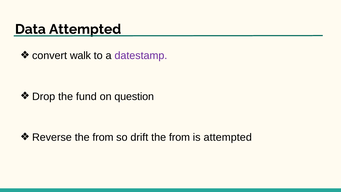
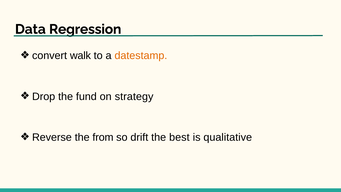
Data Attempted: Attempted -> Regression
datestamp colour: purple -> orange
question: question -> strategy
from at (179, 137): from -> best
is attempted: attempted -> qualitative
